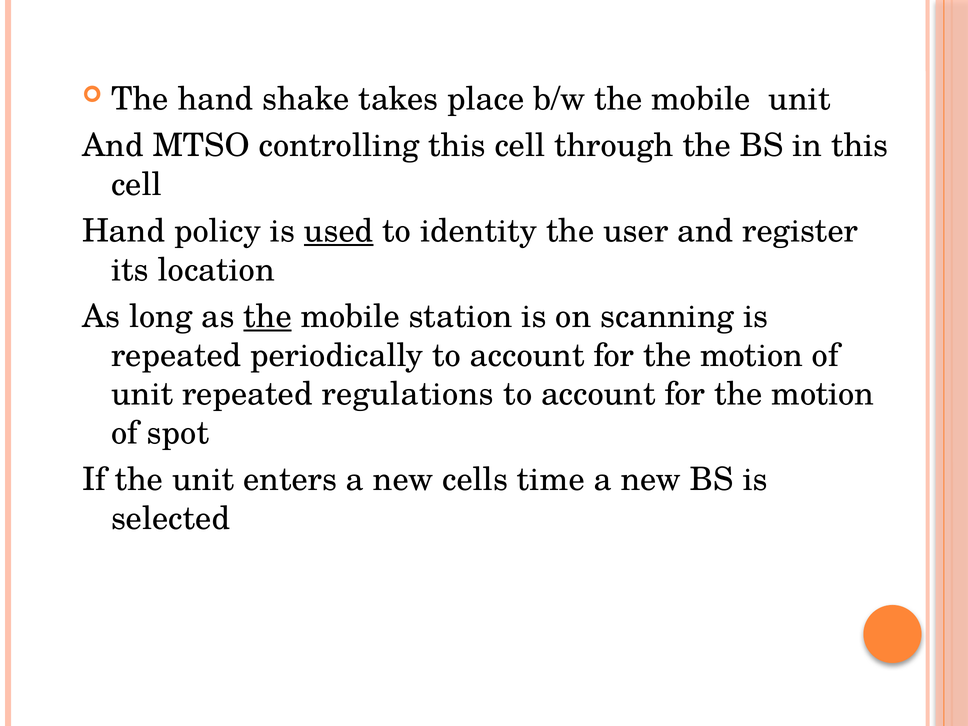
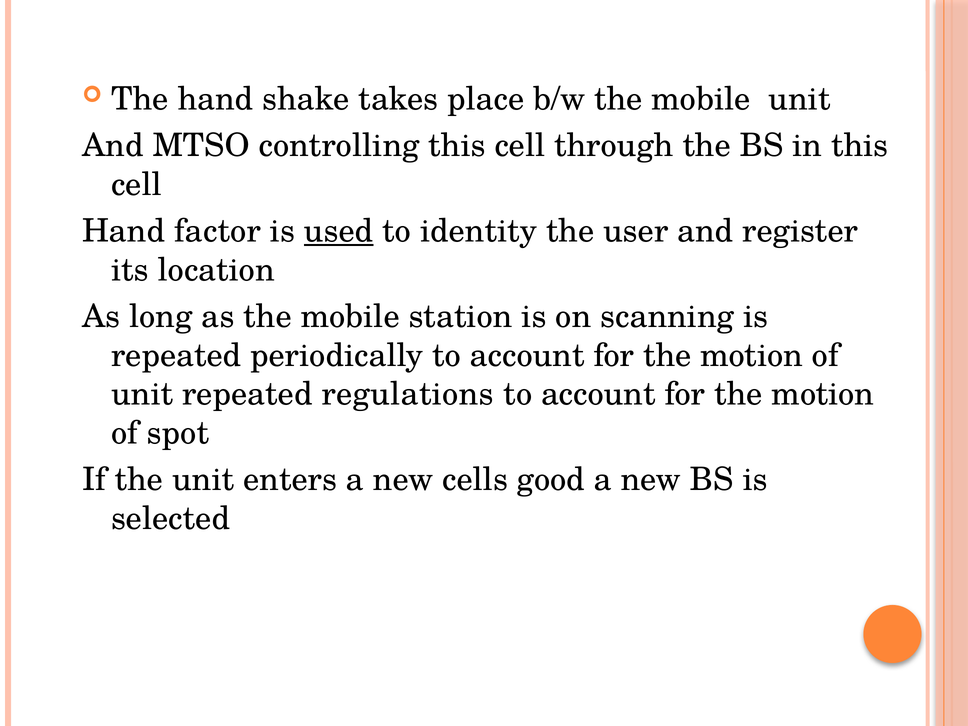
policy: policy -> factor
the at (268, 317) underline: present -> none
time: time -> good
